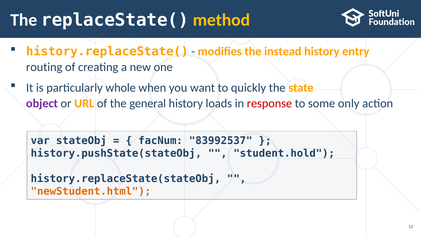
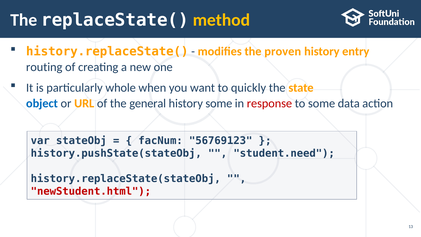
instead: instead -> proven
object colour: purple -> blue
history loads: loads -> some
only: only -> data
83992537: 83992537 -> 56769123
student.hold: student.hold -> student.need
newStudent.html colour: orange -> red
